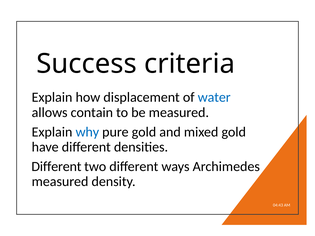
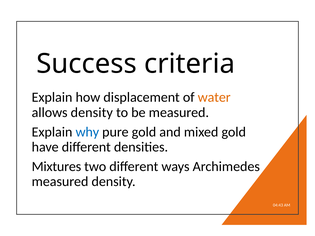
water colour: blue -> orange
allows contain: contain -> density
Different at (56, 167): Different -> Mixtures
